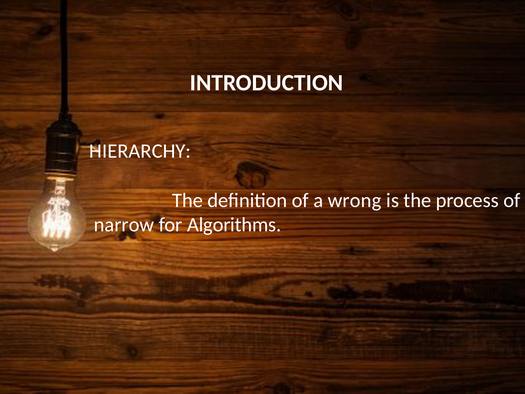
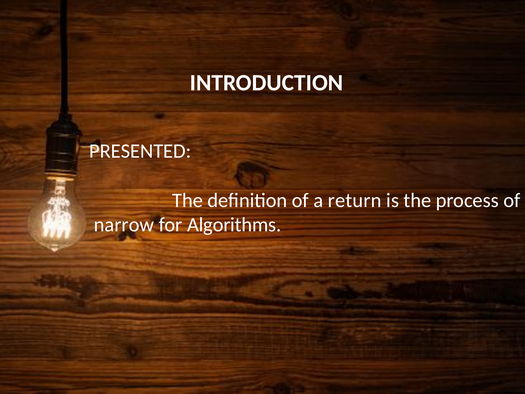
HIERARCHY: HIERARCHY -> PRESENTED
wrong: wrong -> return
